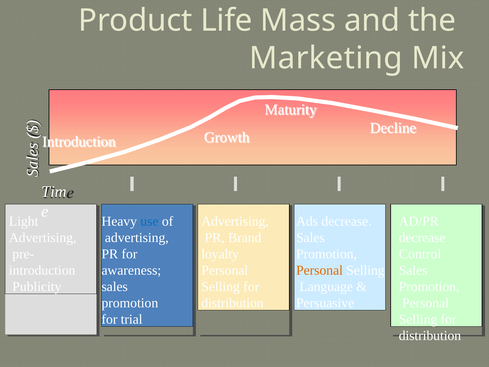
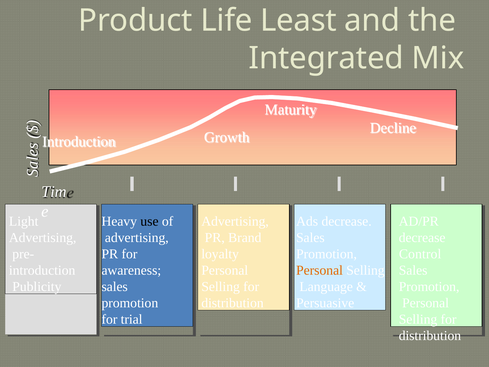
Mass: Mass -> Least
Marketing: Marketing -> Integrated
use colour: blue -> black
